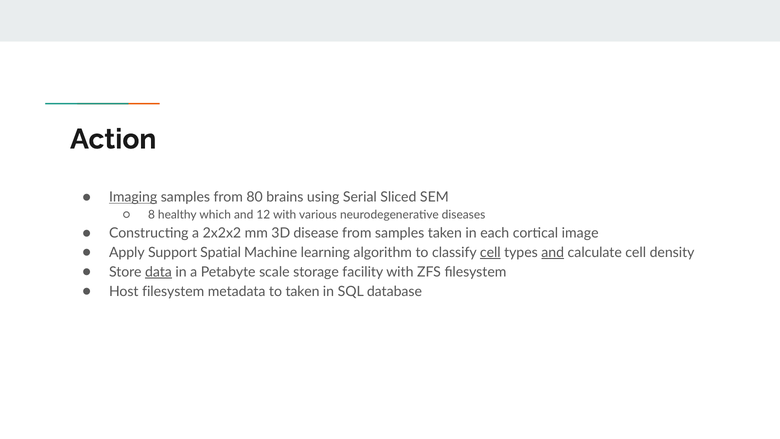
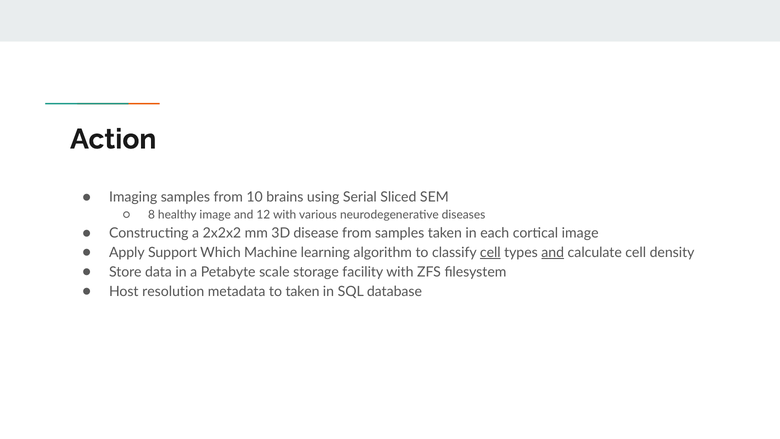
Imaging underline: present -> none
80: 80 -> 10
healthy which: which -> image
Spatial: Spatial -> Which
data underline: present -> none
Host filesystem: filesystem -> resolution
